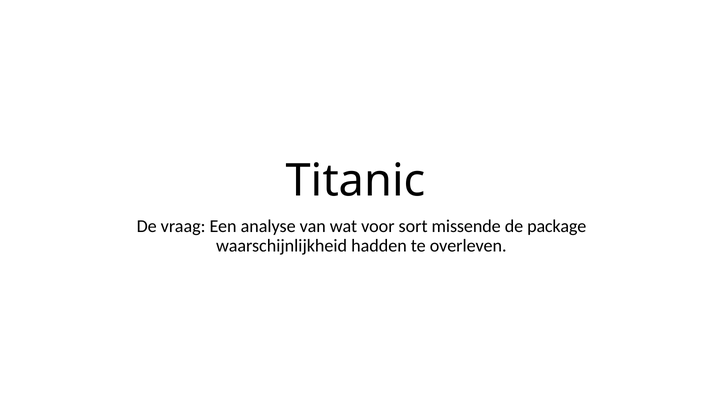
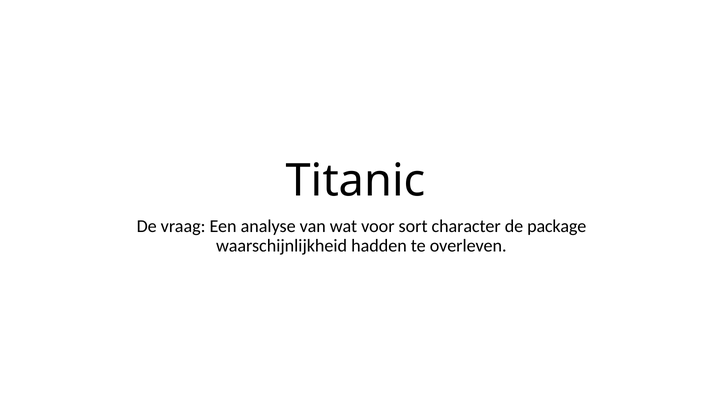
missende: missende -> character
